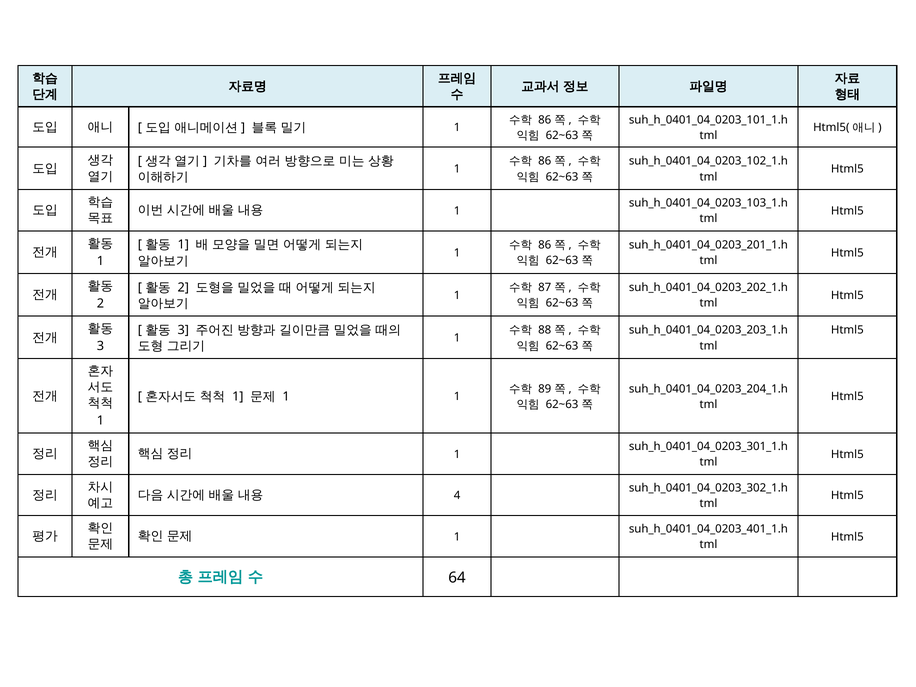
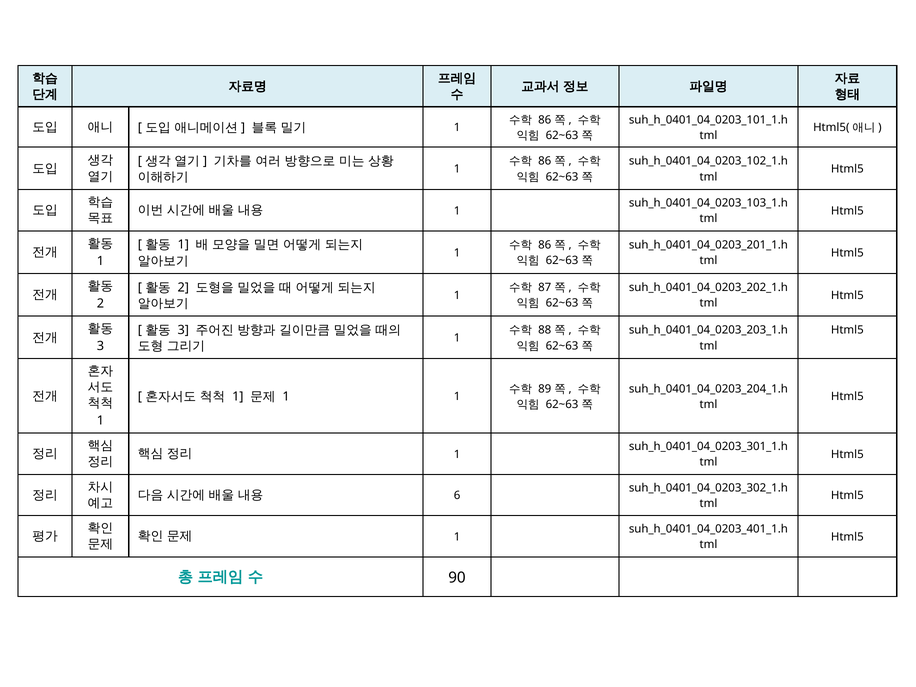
4: 4 -> 6
64: 64 -> 90
